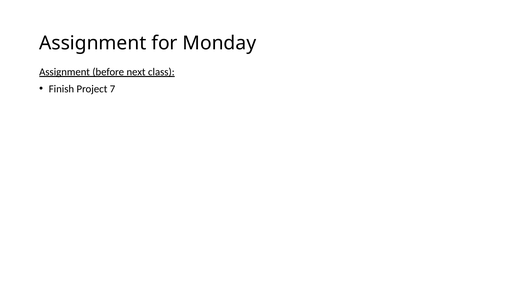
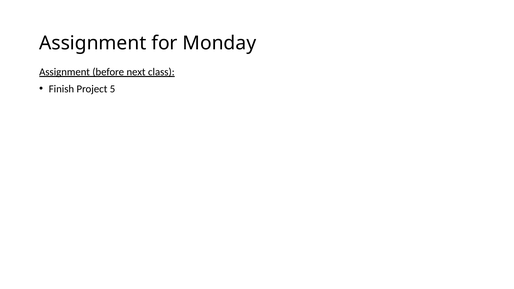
7: 7 -> 5
